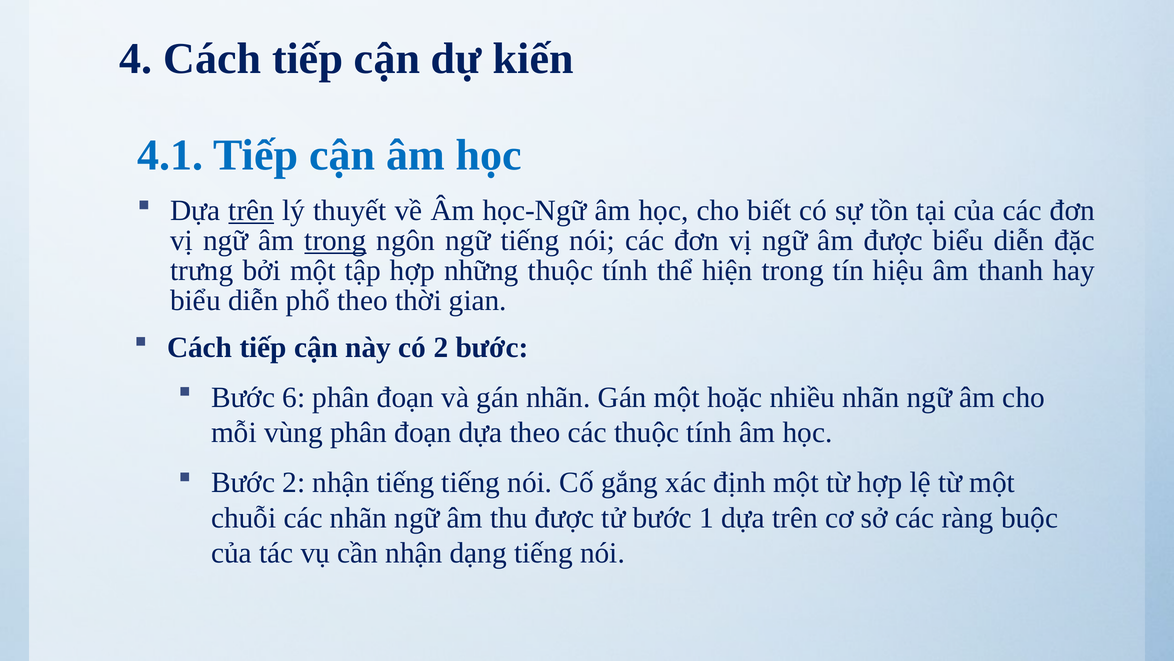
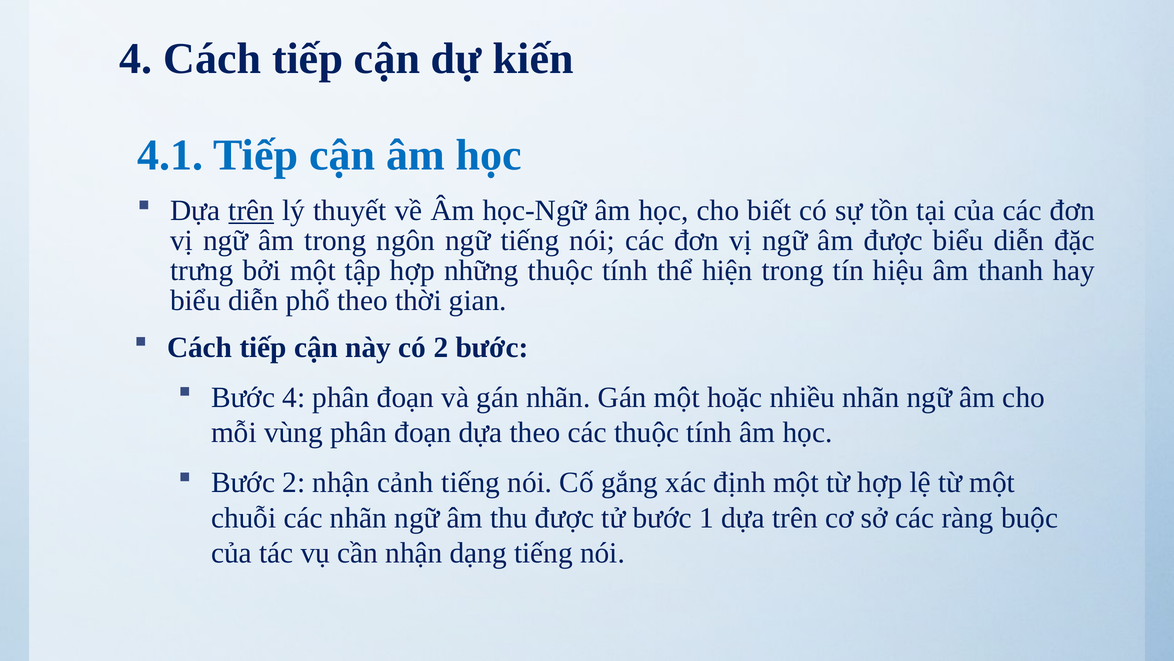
trong at (335, 240) underline: present -> none
Bước 6: 6 -> 4
nhận tiếng: tiếng -> cảnh
